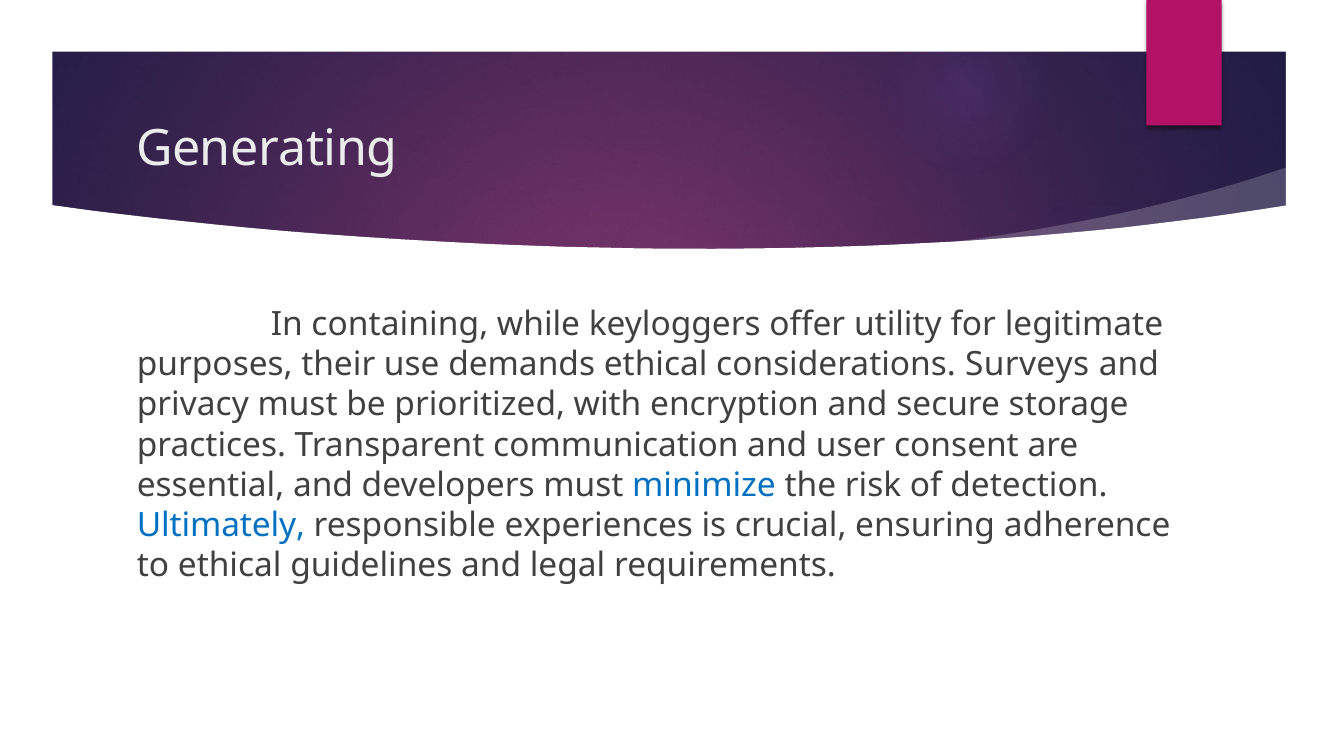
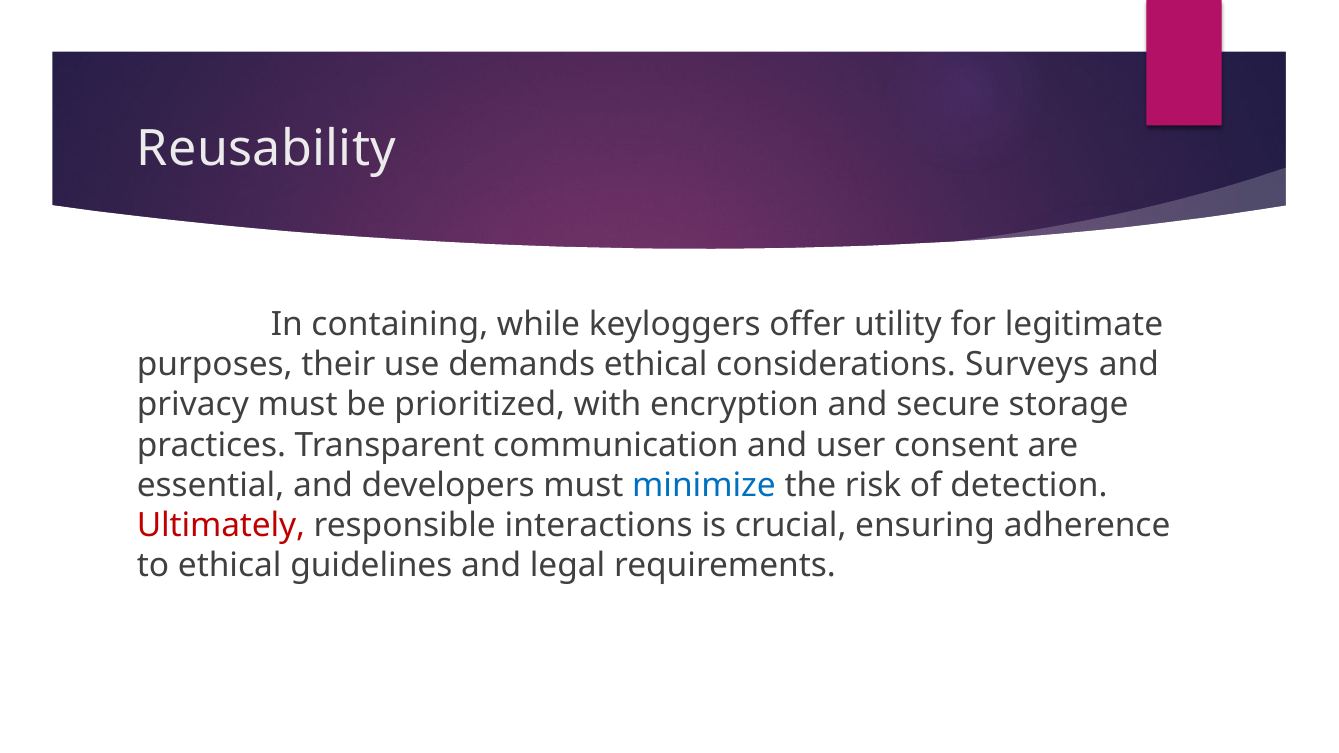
Generating: Generating -> Reusability
Ultimately colour: blue -> red
experiences: experiences -> interactions
